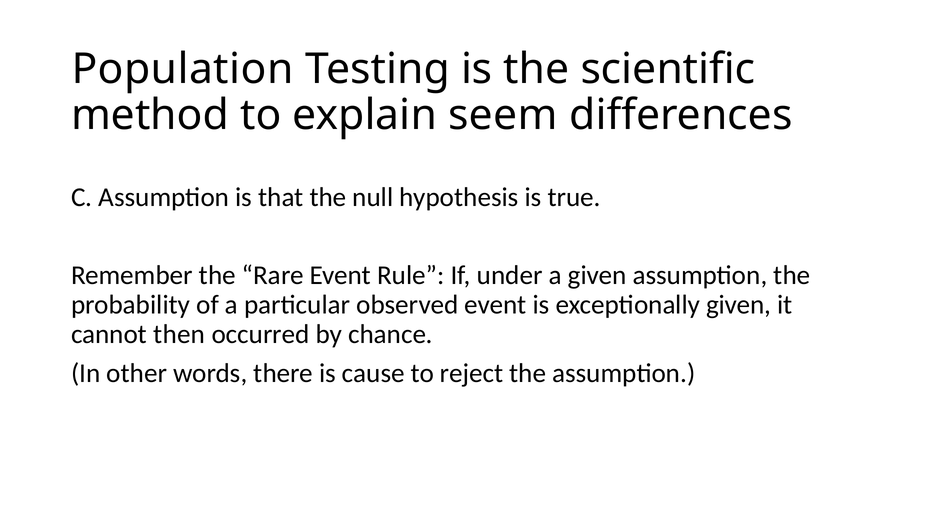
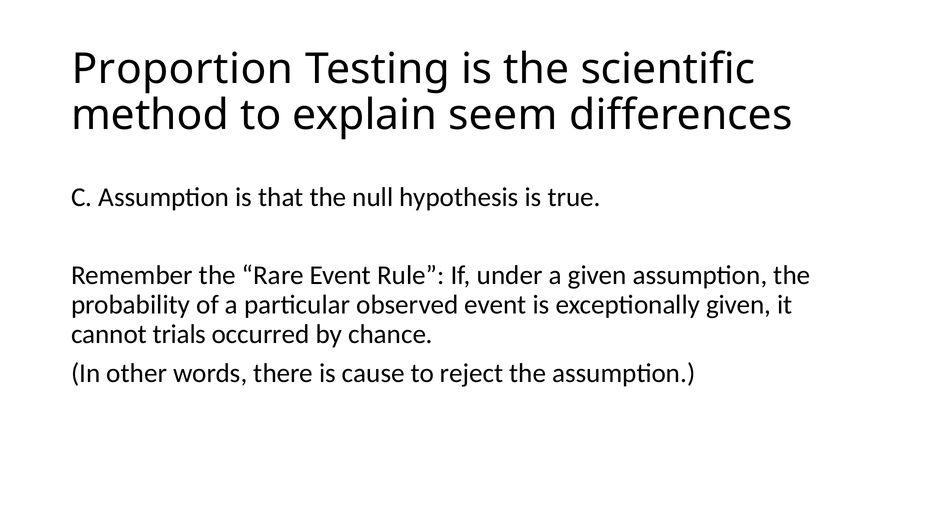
Population: Population -> Proportion
then: then -> trials
